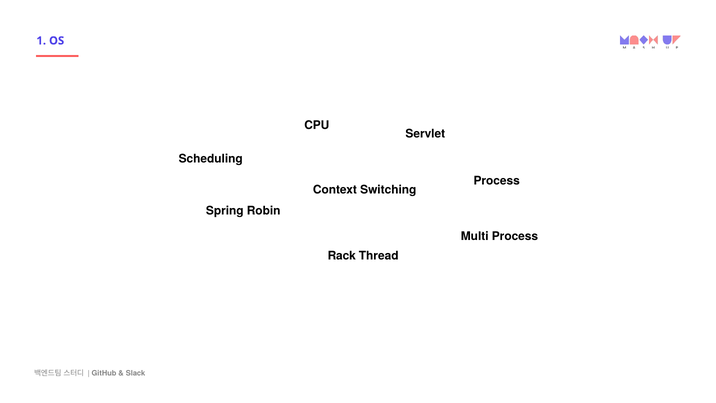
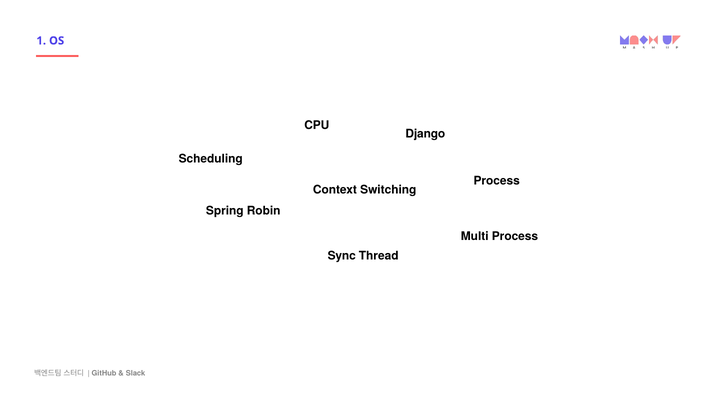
Servlet: Servlet -> Django
Rack: Rack -> Sync
